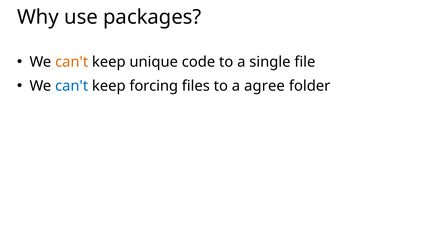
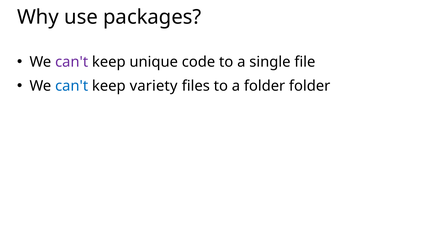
can't at (72, 62) colour: orange -> purple
forcing: forcing -> variety
a agree: agree -> folder
